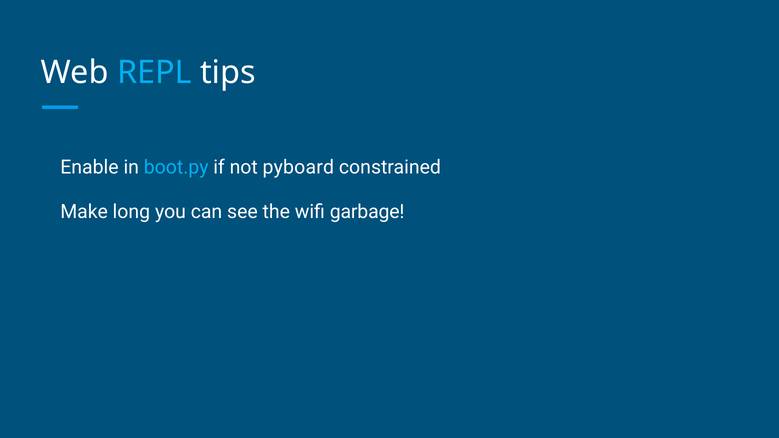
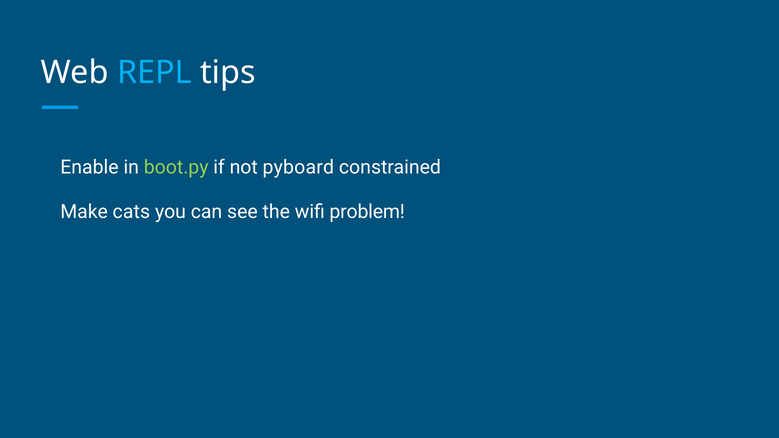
boot.py colour: light blue -> light green
long: long -> cats
garbage: garbage -> problem
